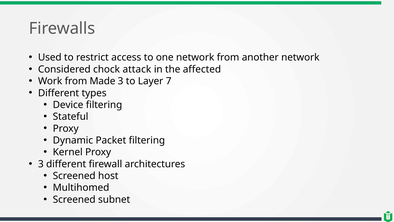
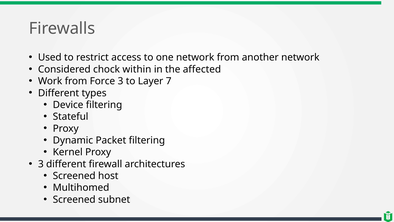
attack: attack -> within
Made: Made -> Force
